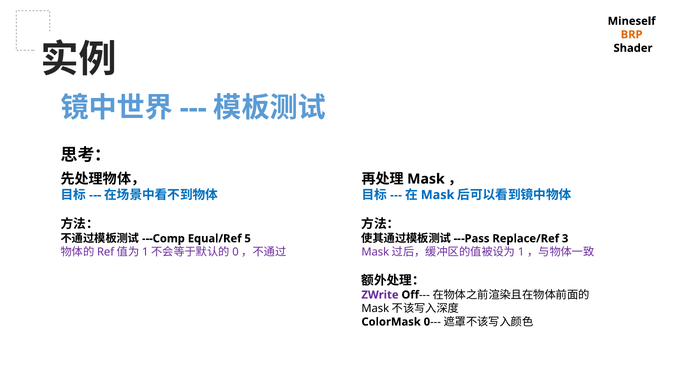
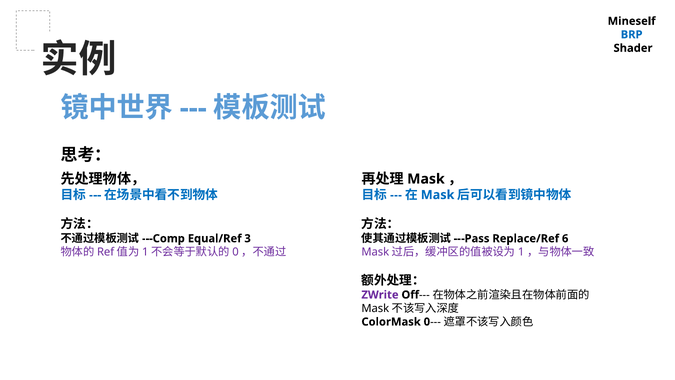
BRP colour: orange -> blue
5: 5 -> 3
3: 3 -> 6
